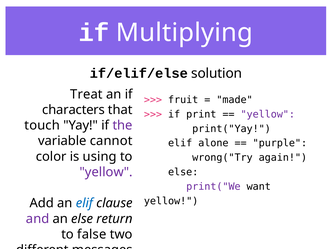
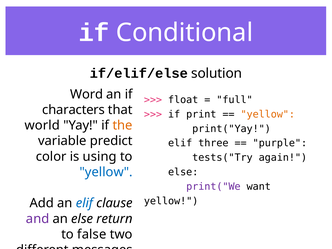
Multiplying: Multiplying -> Conditional
Treat: Treat -> Word
fruit: fruit -> float
made: made -> full
yellow at (268, 114) colour: purple -> orange
touch: touch -> world
the at (123, 125) colour: purple -> orange
cannot: cannot -> predict
alone: alone -> three
wrong("Try: wrong("Try -> tests("Try
yellow at (106, 172) colour: purple -> blue
